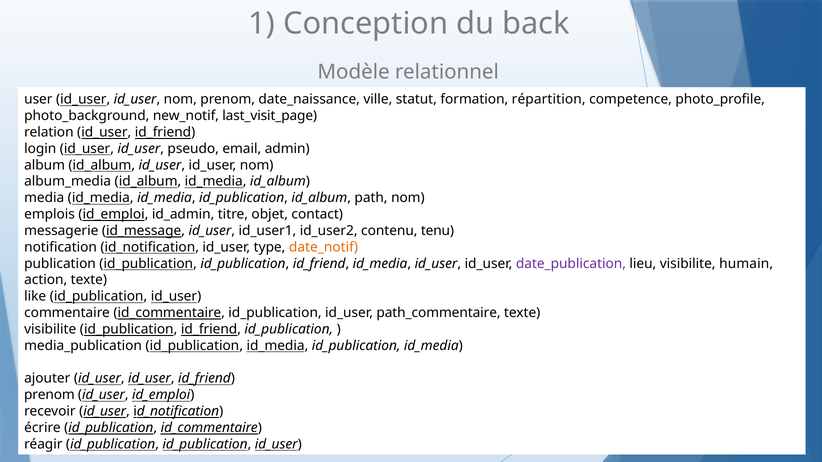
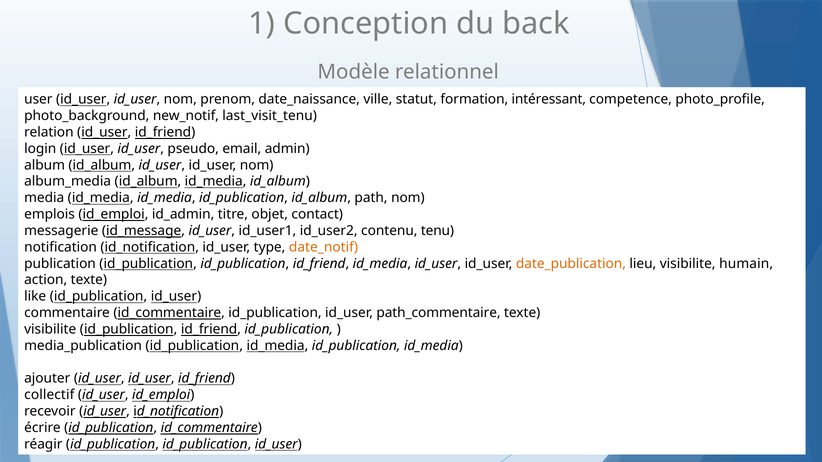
répartition: répartition -> intéressant
last_visit_page: last_visit_page -> last_visit_tenu
date_publication colour: purple -> orange
prenom at (49, 395): prenom -> collectif
